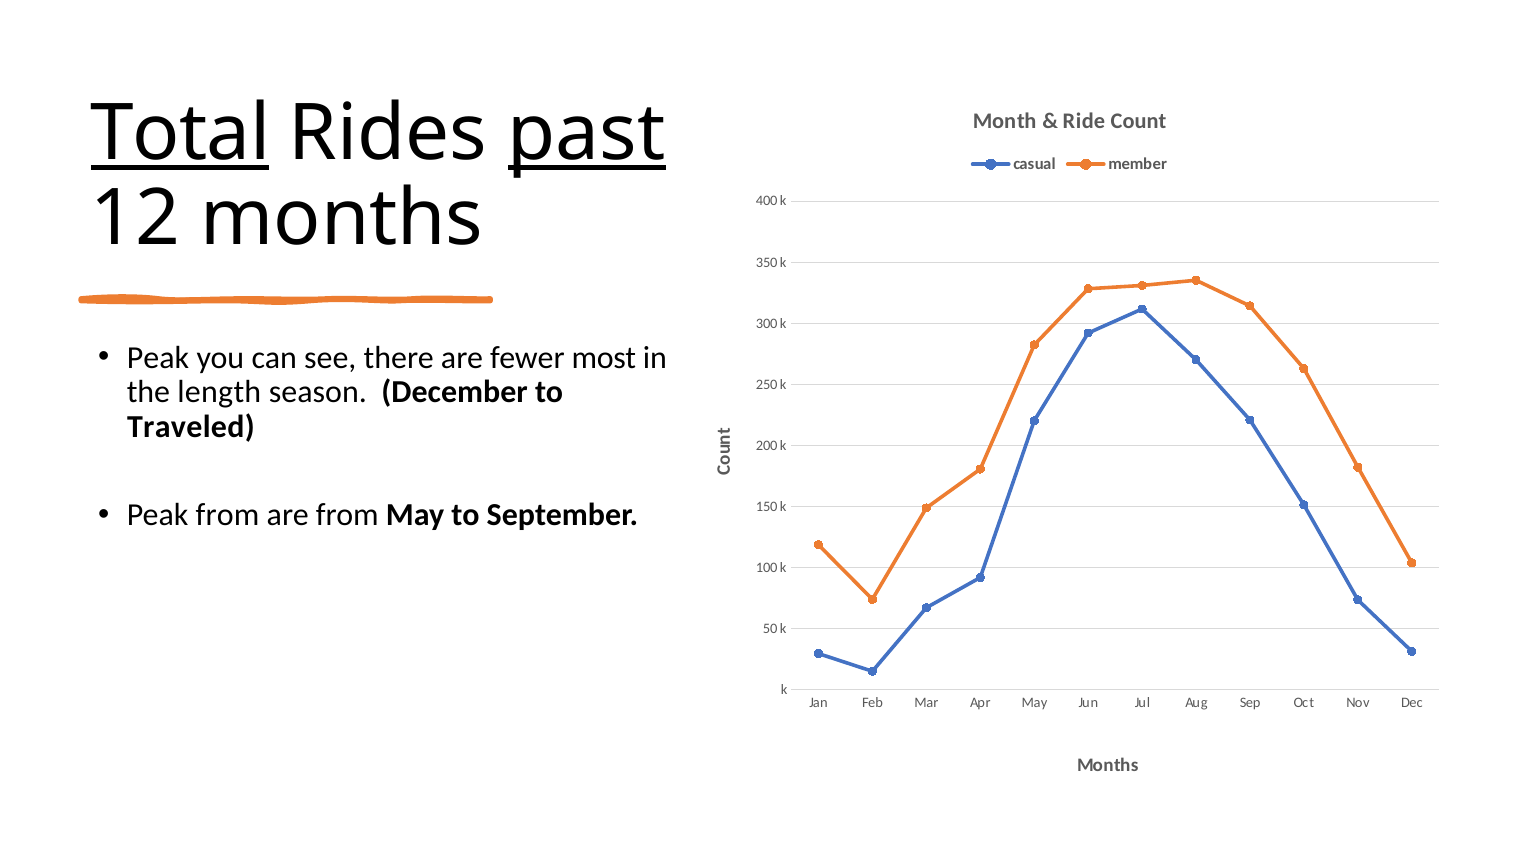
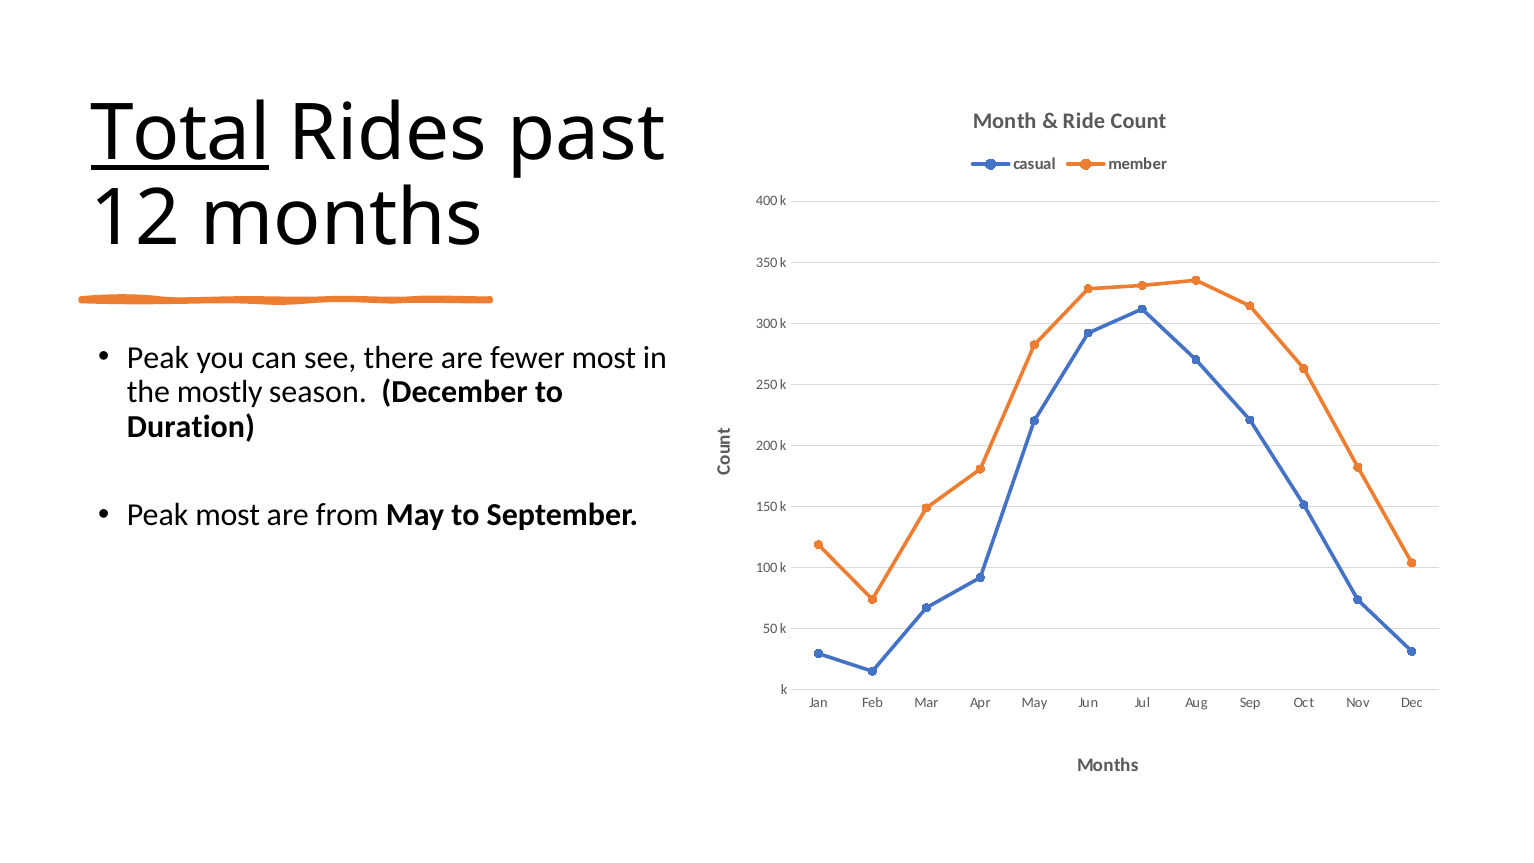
past underline: present -> none
length: length -> mostly
Traveled: Traveled -> Duration
Peak from: from -> most
